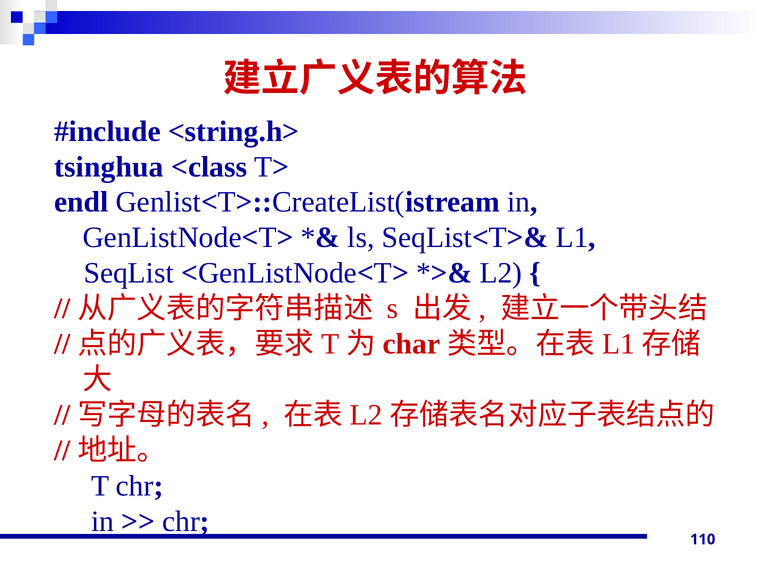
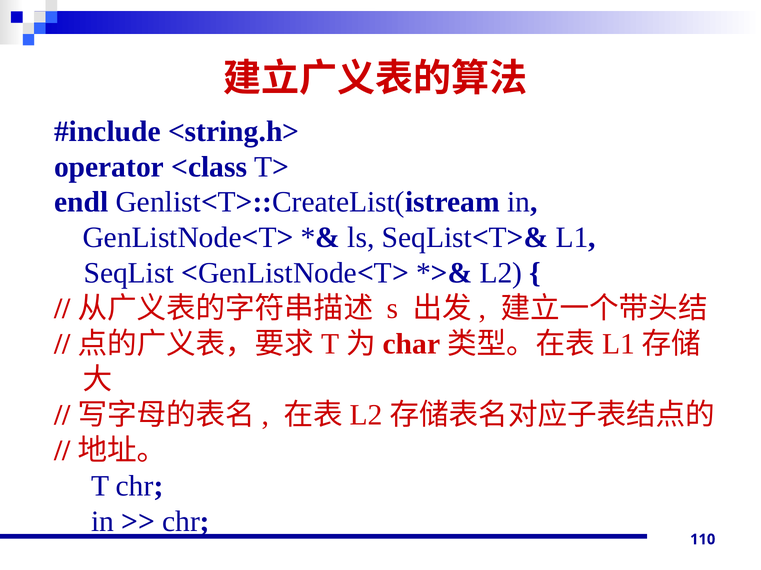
tsinghua: tsinghua -> operator
